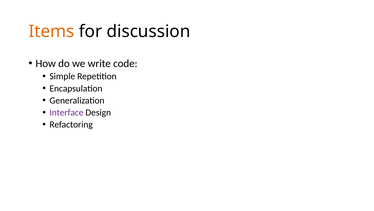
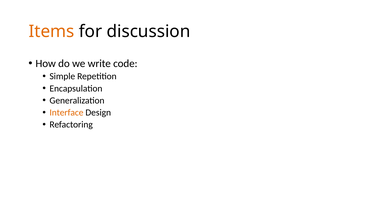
Interface colour: purple -> orange
